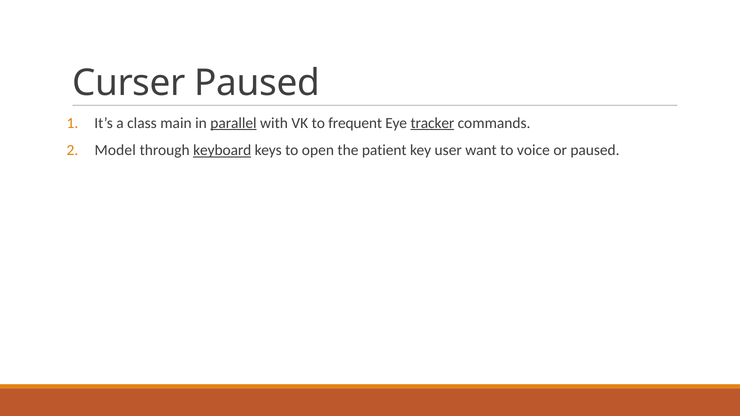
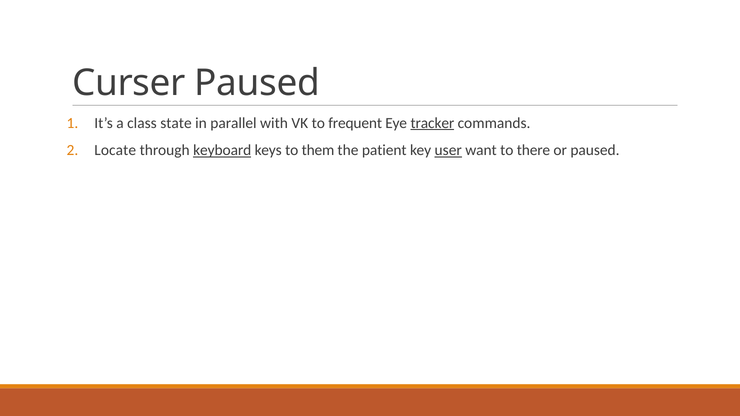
main: main -> state
parallel underline: present -> none
Model: Model -> Locate
open: open -> them
user underline: none -> present
voice: voice -> there
